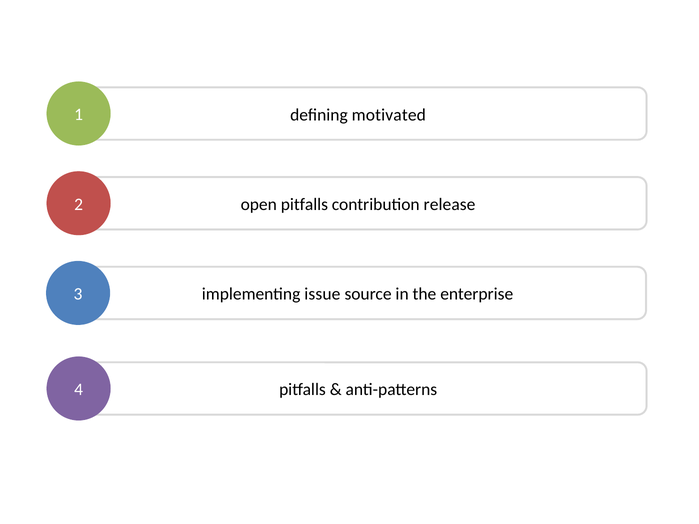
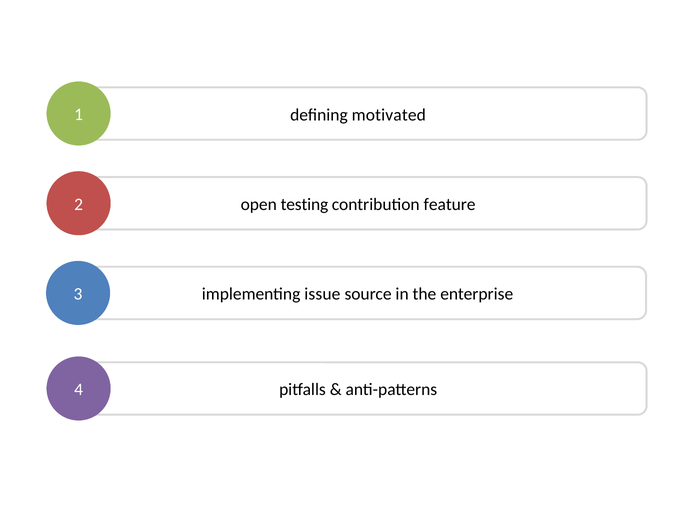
open pitfalls: pitfalls -> testing
release: release -> feature
